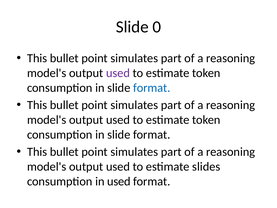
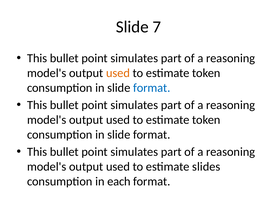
0: 0 -> 7
used at (118, 73) colour: purple -> orange
in used: used -> each
